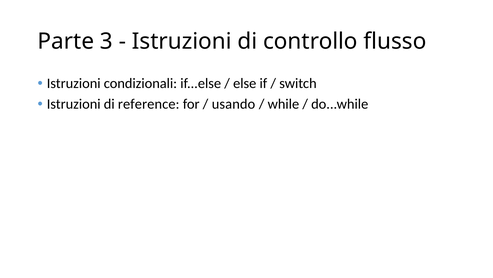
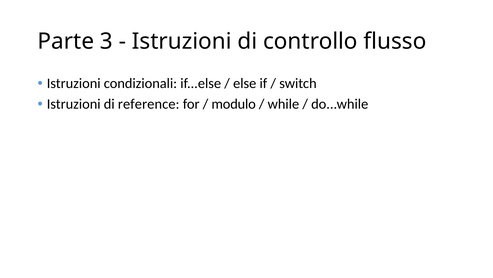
usando: usando -> modulo
